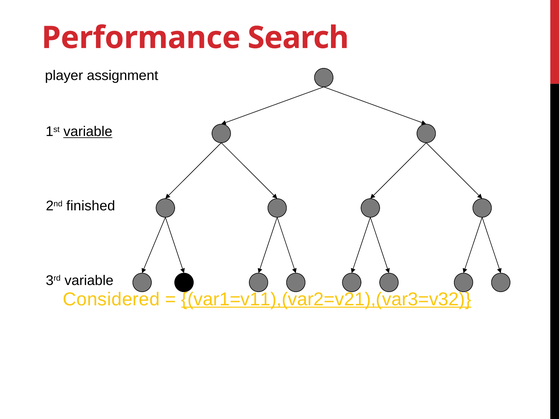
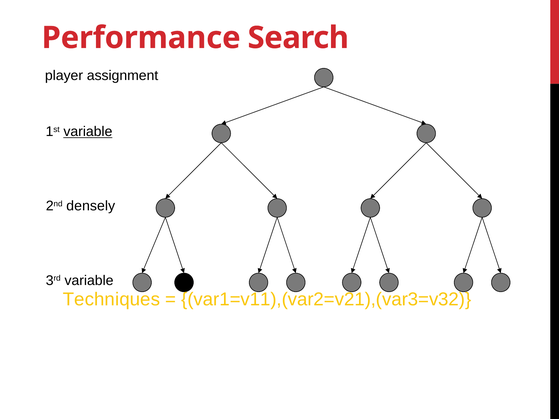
finished: finished -> densely
Considered: Considered -> Techniques
var1=v11),(var2=v21),(var3=v32 underline: present -> none
